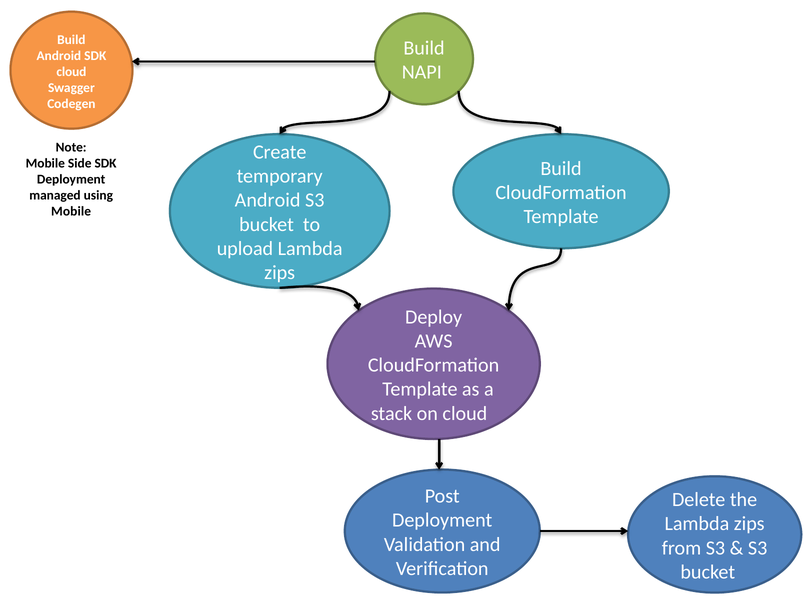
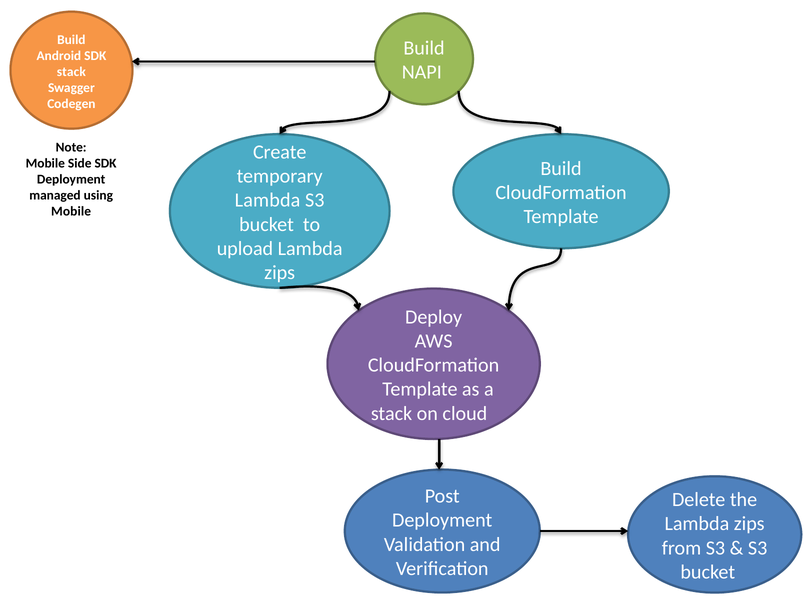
cloud at (71, 72): cloud -> stack
Android at (268, 200): Android -> Lambda
